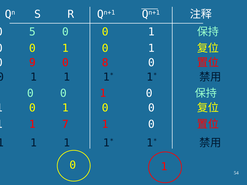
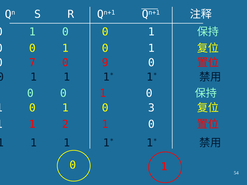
5 at (32, 32): 5 -> 1
9: 9 -> 7
8: 8 -> 9
0 1 0 0: 0 -> 3
7: 7 -> 2
